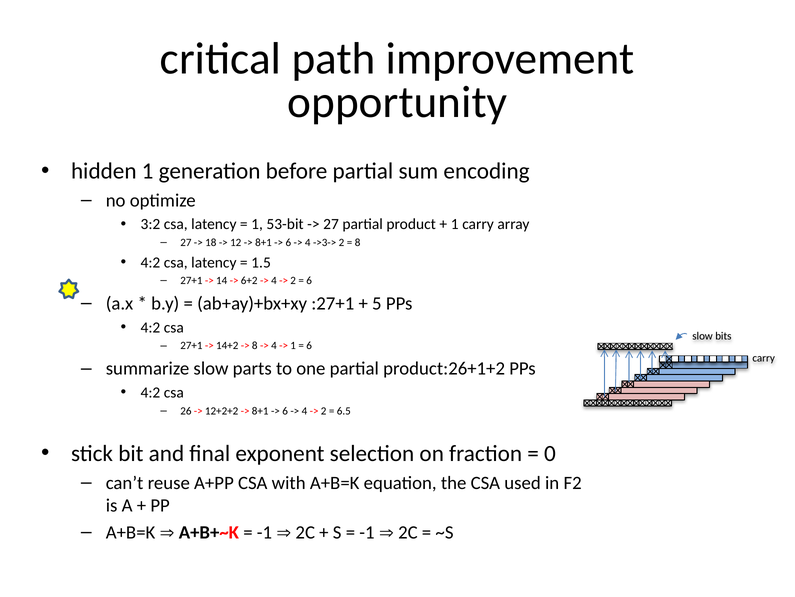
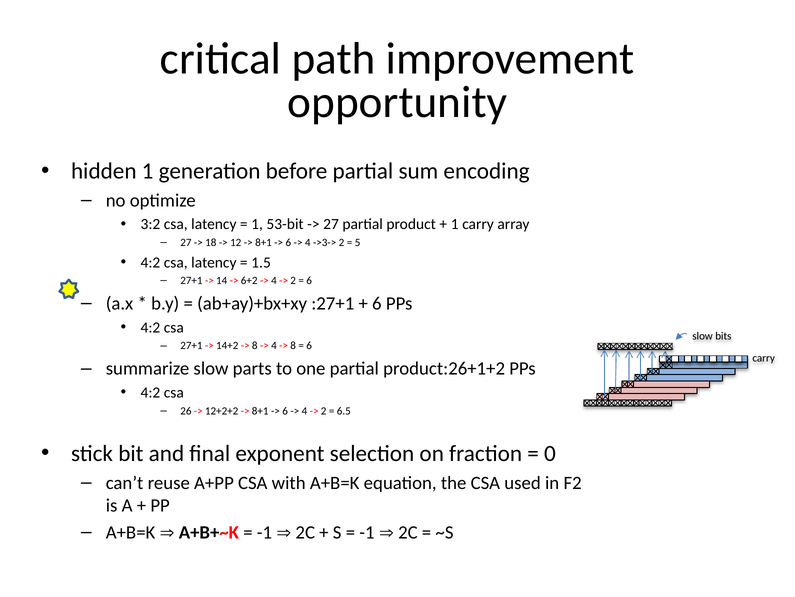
8 at (358, 242): 8 -> 5
5 at (377, 303): 5 -> 6
1 at (293, 345): 1 -> 8
